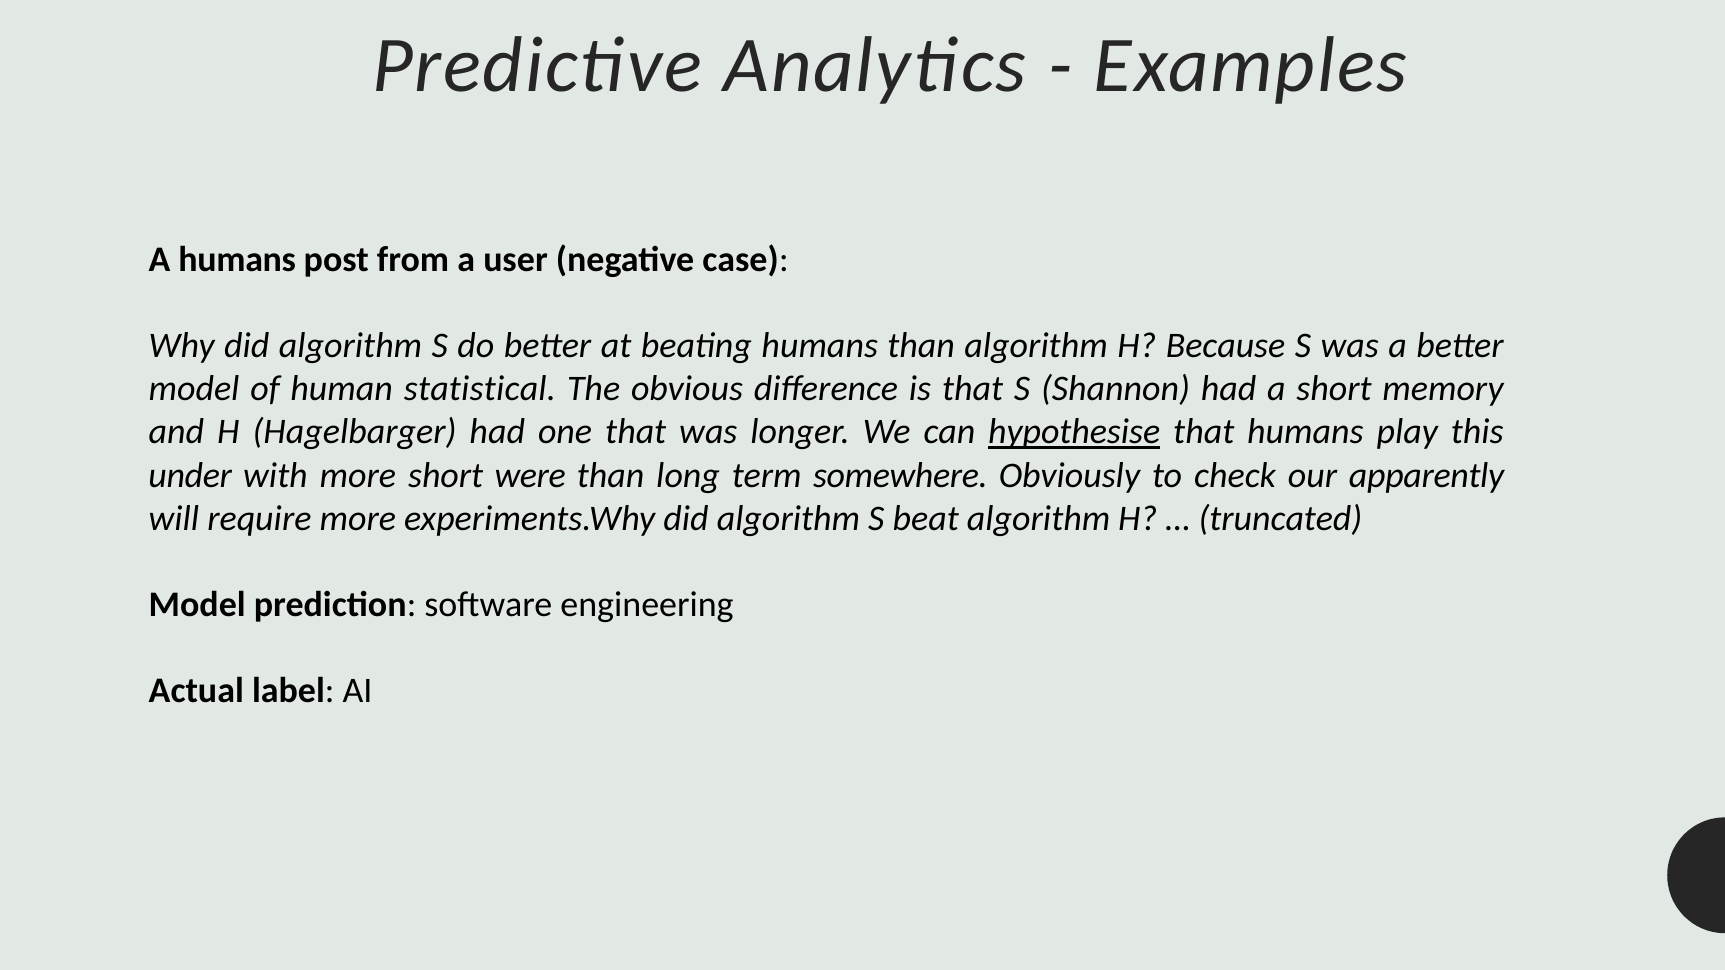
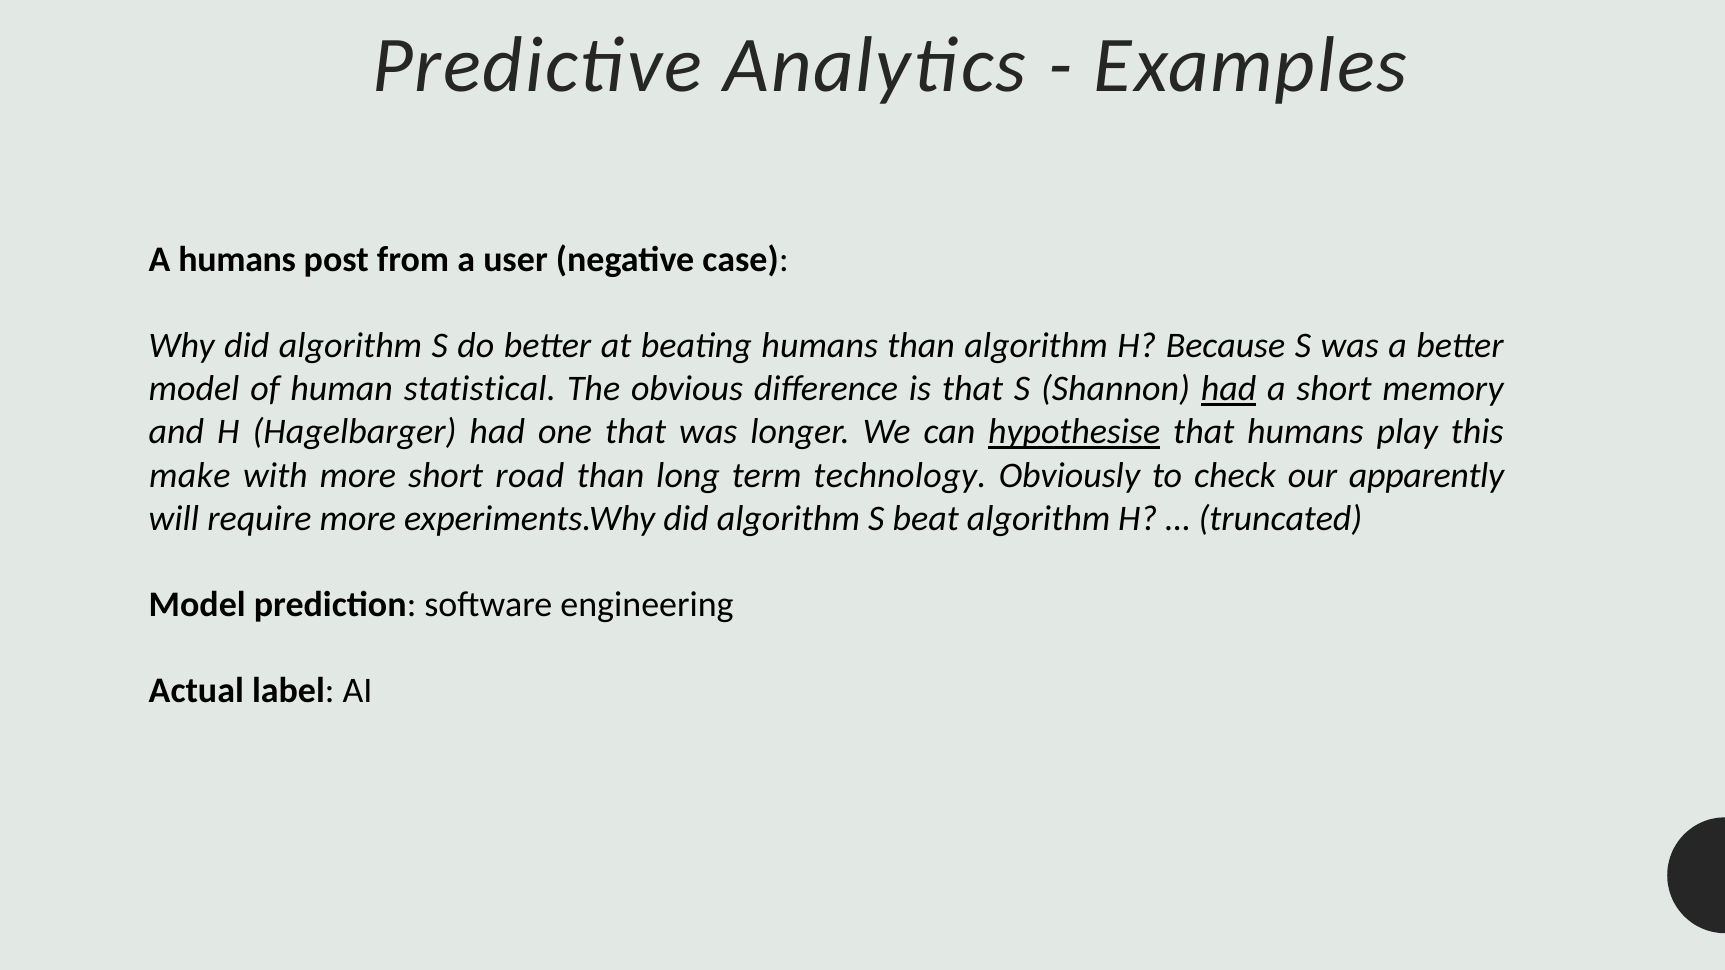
had at (1229, 389) underline: none -> present
under: under -> make
were: were -> road
somewhere: somewhere -> technology
